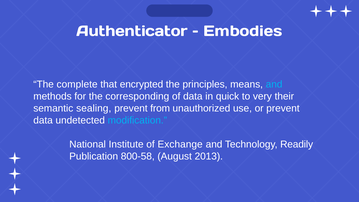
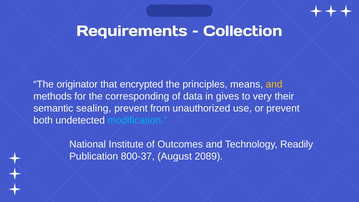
Authenticator: Authenticator -> Requirements
Embodies: Embodies -> Collection
complete: complete -> originator
and at (274, 84) colour: light blue -> yellow
quick: quick -> gives
data at (43, 120): data -> both
Exchange: Exchange -> Outcomes
800-58: 800-58 -> 800-37
2013: 2013 -> 2089
